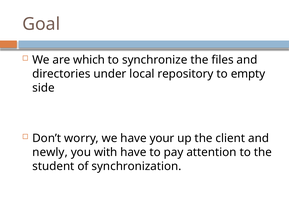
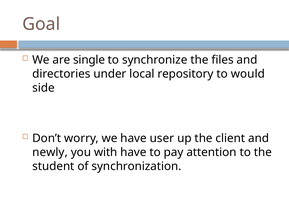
which: which -> single
empty: empty -> would
your: your -> user
